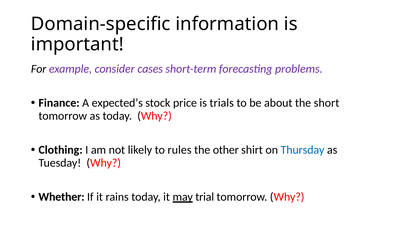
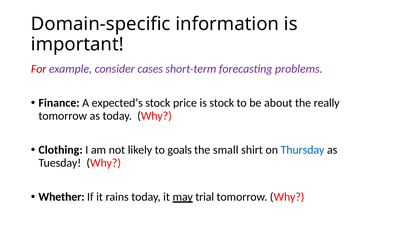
For colour: black -> red
is trials: trials -> stock
short: short -> really
rules: rules -> goals
other: other -> small
